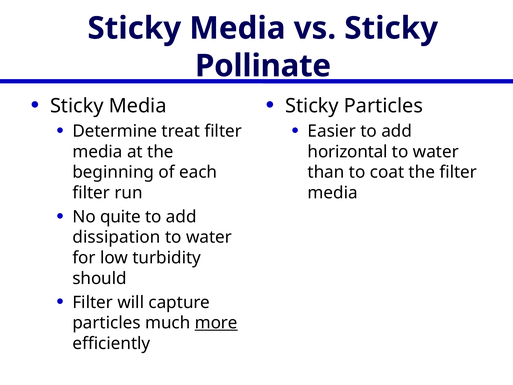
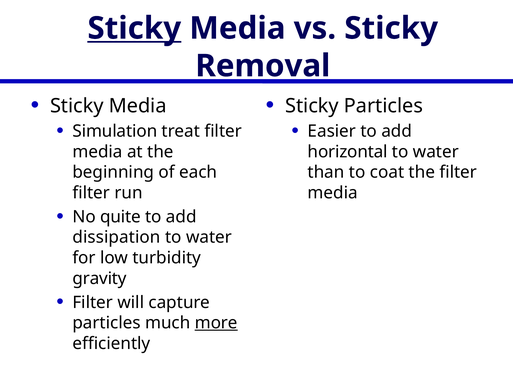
Sticky at (134, 28) underline: none -> present
Pollinate: Pollinate -> Removal
Determine: Determine -> Simulation
should: should -> gravity
